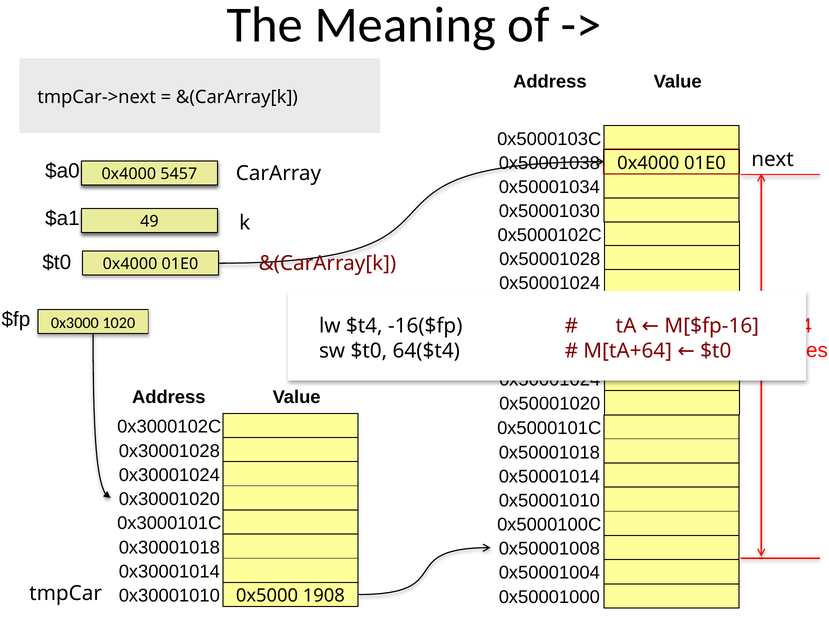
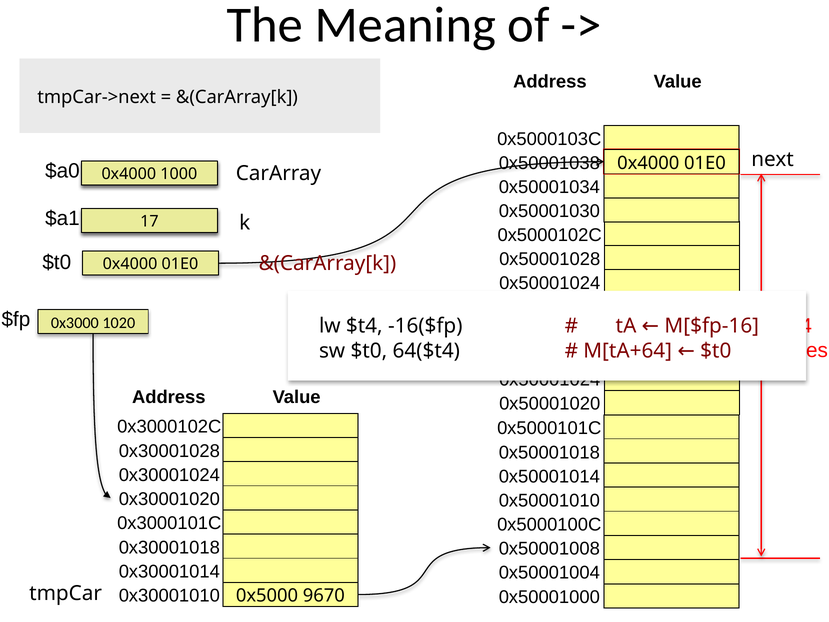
5457: 5457 -> 1000
49: 49 -> 17
1908: 1908 -> 9670
